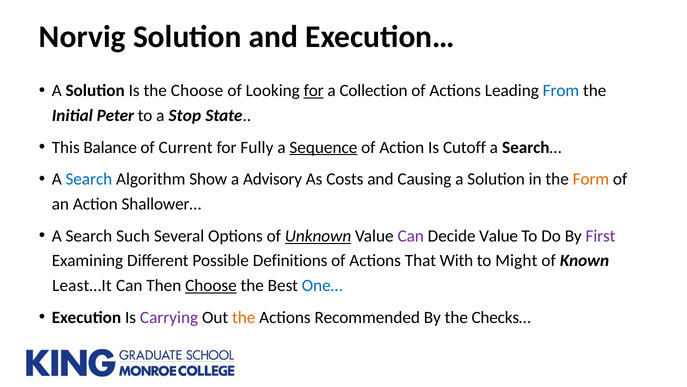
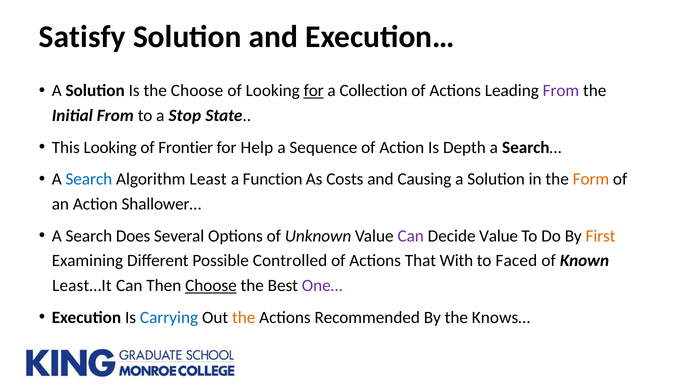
Norvig: Norvig -> Satisfy
From at (561, 91) colour: blue -> purple
Initial Peter: Peter -> From
This Balance: Balance -> Looking
Current: Current -> Frontier
Fully: Fully -> Help
Sequence underline: present -> none
Cutoff: Cutoff -> Depth
Show: Show -> Least
Advisory: Advisory -> Function
Such: Such -> Does
Unknown underline: present -> none
First colour: purple -> orange
Definitions: Definitions -> Controlled
Might: Might -> Faced
One… colour: blue -> purple
Carrying colour: purple -> blue
Checks…: Checks… -> Knows…
